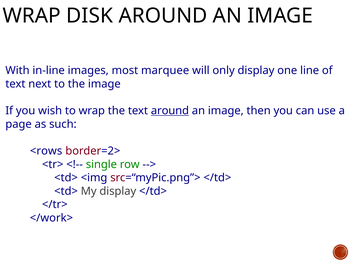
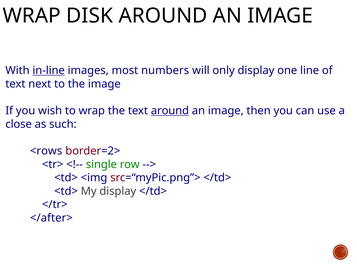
in-line underline: none -> present
marquee: marquee -> numbers
page: page -> close
</work>: </work> -> </after>
